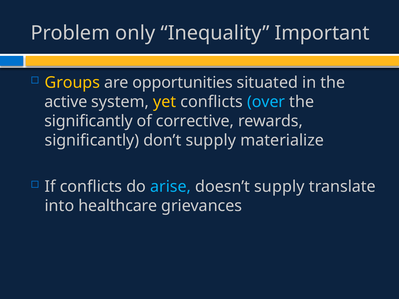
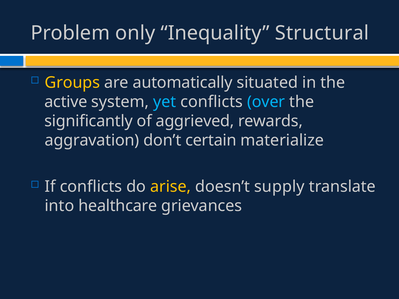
Important: Important -> Structural
opportunities: opportunities -> automatically
yet colour: yellow -> light blue
corrective: corrective -> aggrieved
significantly at (92, 140): significantly -> aggravation
don’t supply: supply -> certain
arise colour: light blue -> yellow
